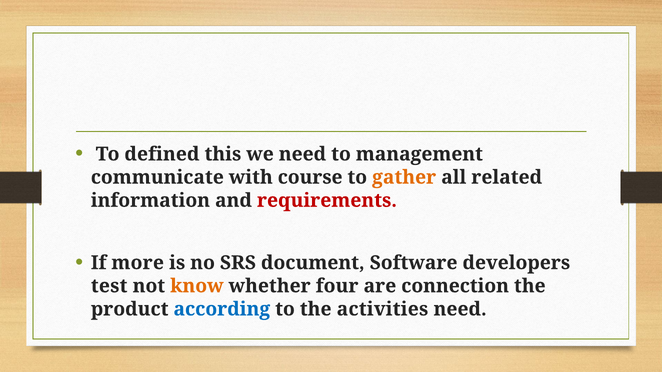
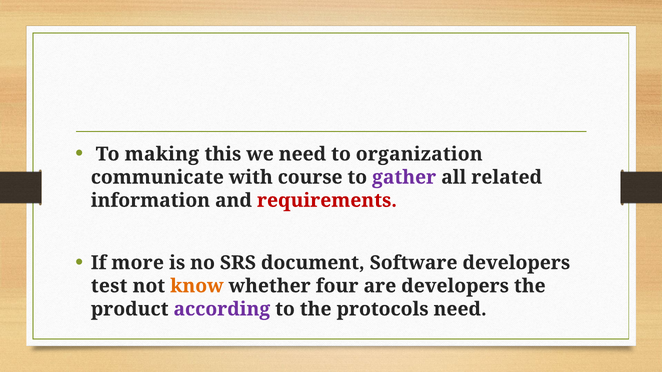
defined: defined -> making
management: management -> organization
gather colour: orange -> purple
are connection: connection -> developers
according colour: blue -> purple
activities: activities -> protocols
